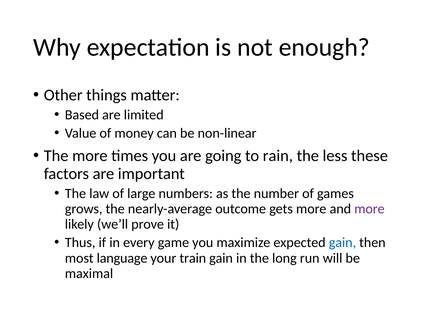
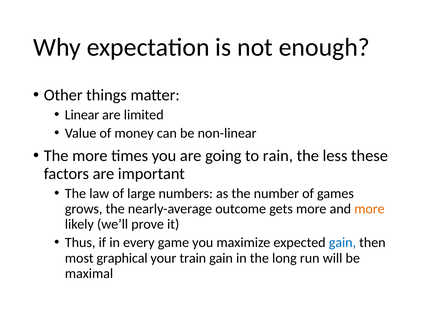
Based: Based -> Linear
more at (369, 209) colour: purple -> orange
language: language -> graphical
